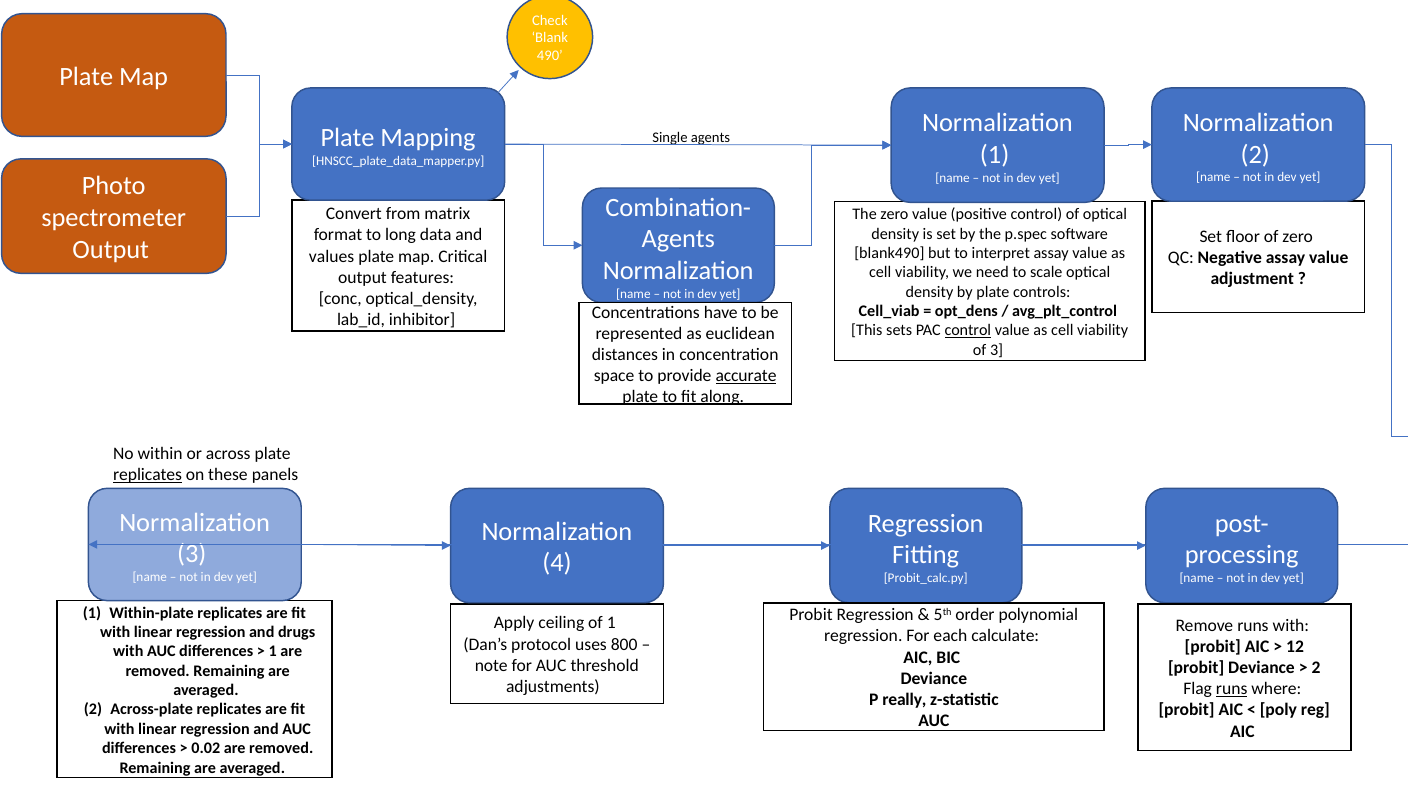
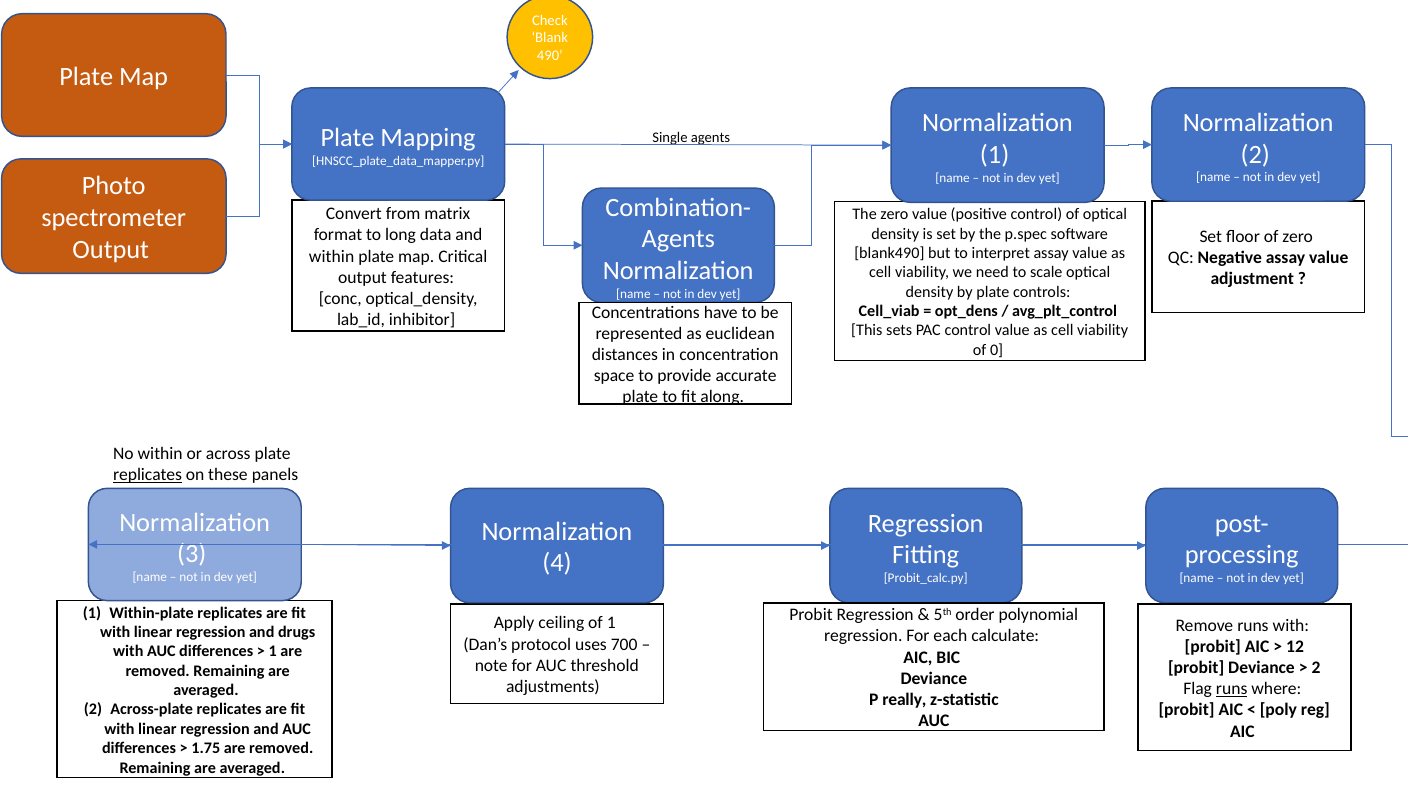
values at (332, 256): values -> within
control at (968, 331) underline: present -> none
of 3: 3 -> 0
accurate underline: present -> none
800: 800 -> 700
0.02: 0.02 -> 1.75
